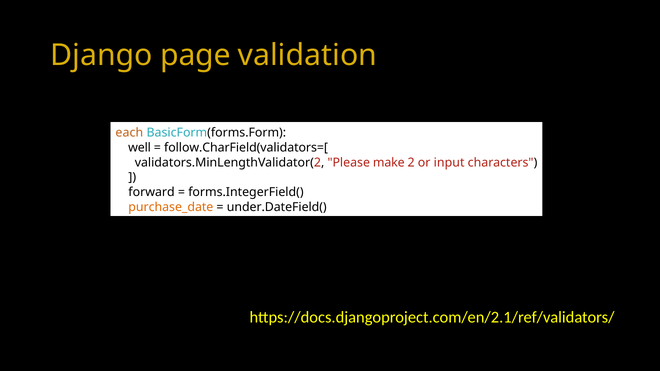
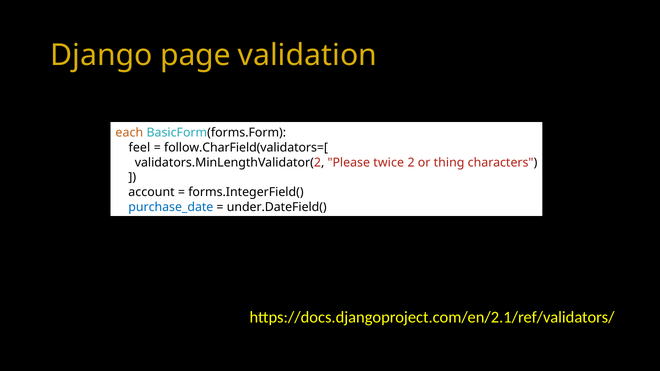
well: well -> feel
make: make -> twice
input: input -> thing
forward: forward -> account
purchase_date colour: orange -> blue
